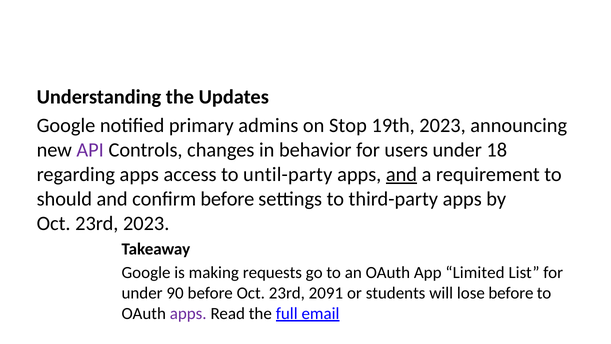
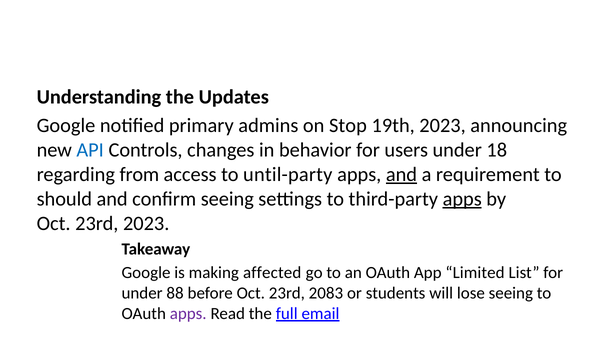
API colour: purple -> blue
regarding apps: apps -> from
confirm before: before -> seeing
apps at (462, 199) underline: none -> present
making requests: requests -> affected
90: 90 -> 88
2091: 2091 -> 2083
lose before: before -> seeing
